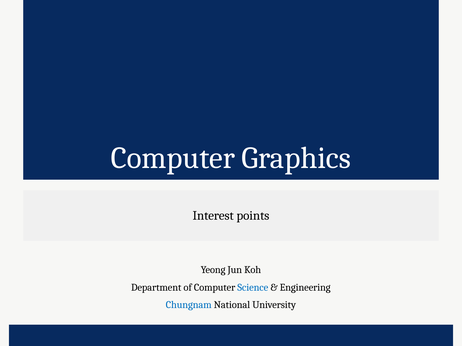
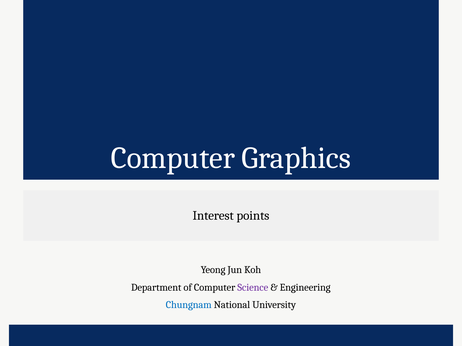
Science colour: blue -> purple
